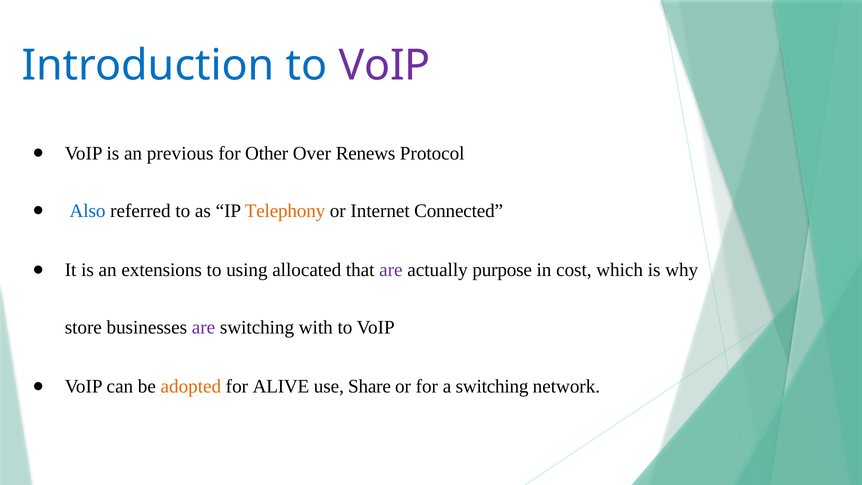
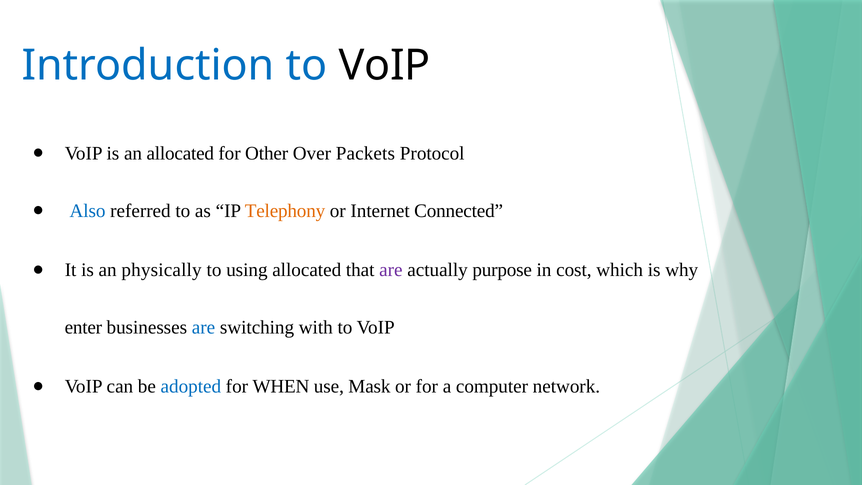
VoIP at (385, 66) colour: purple -> black
an previous: previous -> allocated
Renews: Renews -> Packets
extensions: extensions -> physically
store: store -> enter
are at (204, 327) colour: purple -> blue
adopted colour: orange -> blue
ALIVE: ALIVE -> WHEN
Share: Share -> Mask
a switching: switching -> computer
